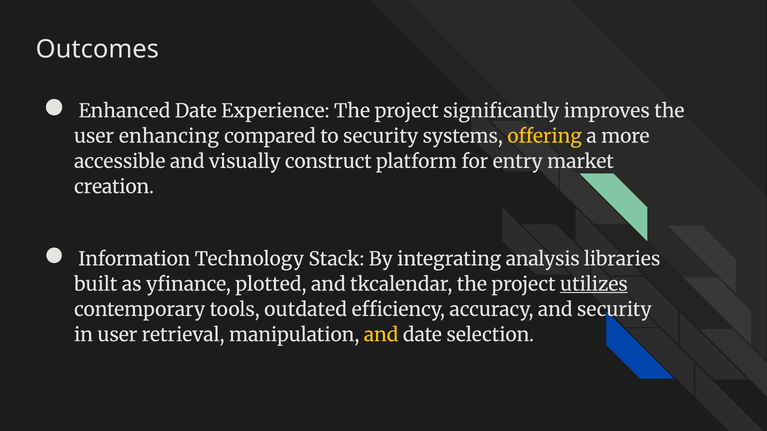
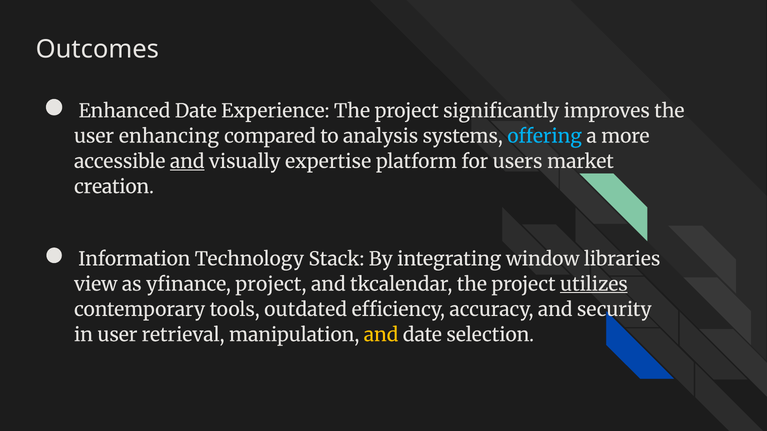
to security: security -> analysis
offering colour: yellow -> light blue
and at (187, 162) underline: none -> present
construct: construct -> expertise
entry: entry -> users
analysis: analysis -> window
built: built -> view
yfinance plotted: plotted -> project
